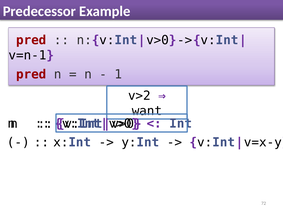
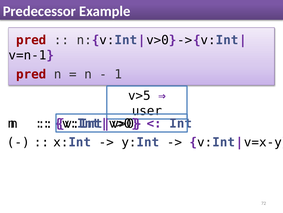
v>2: v>2 -> v>5
want: want -> user
